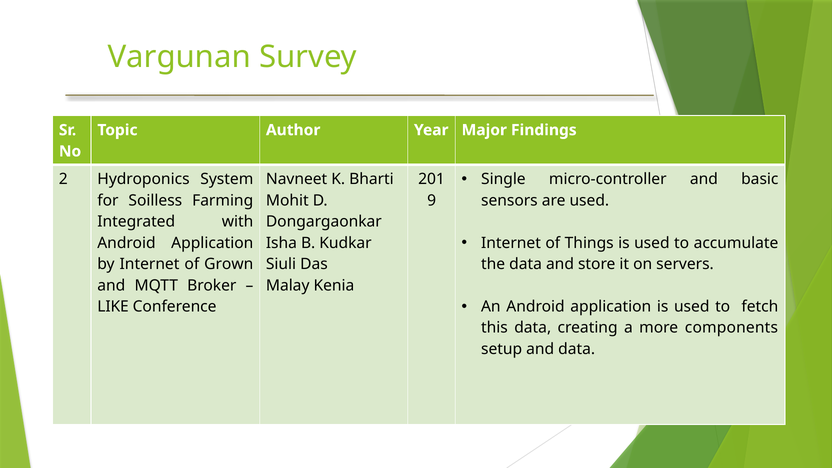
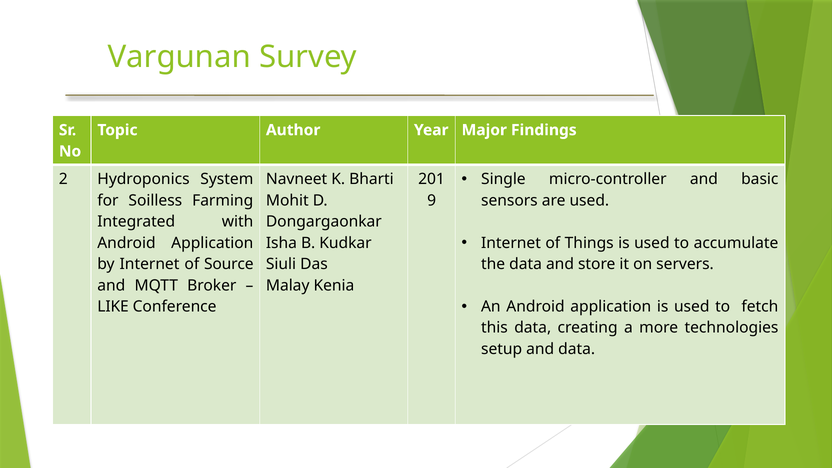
Grown: Grown -> Source
components: components -> technologies
